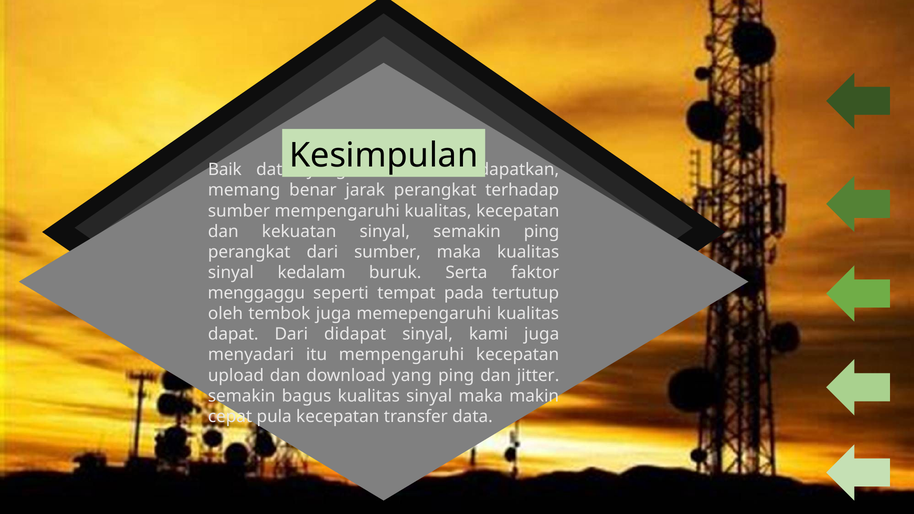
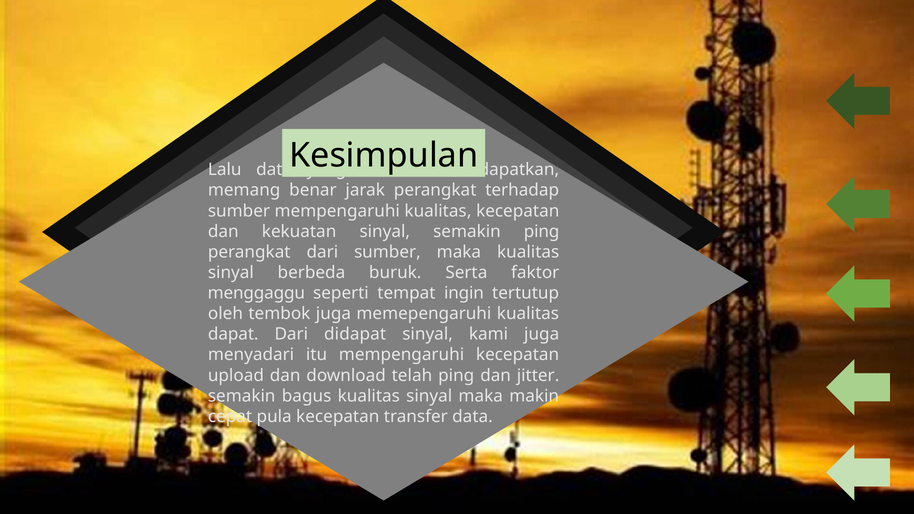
Baik: Baik -> Lalu
kedalam: kedalam -> berbeda
pada: pada -> ingin
download yang: yang -> telah
